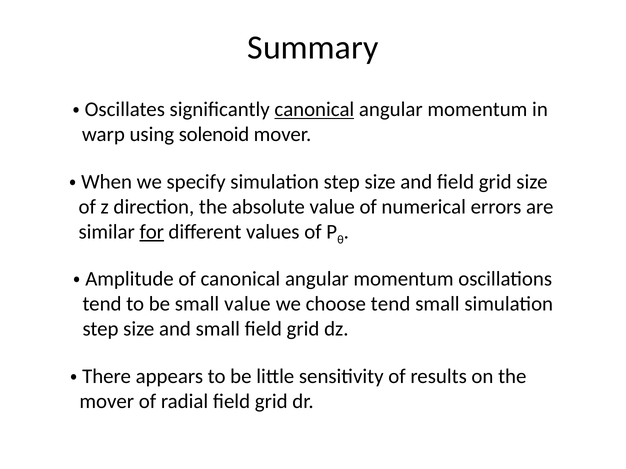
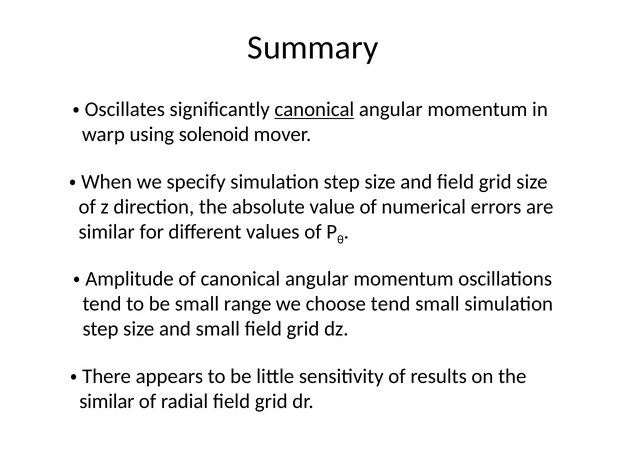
for underline: present -> none
small value: value -> range
mover at (107, 402): mover -> similar
